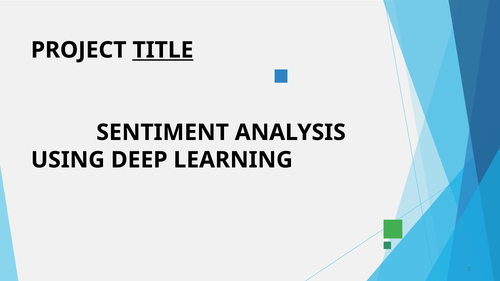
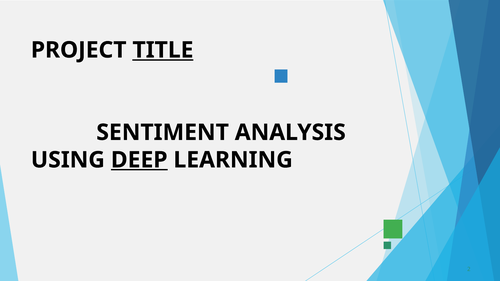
DEEP underline: none -> present
